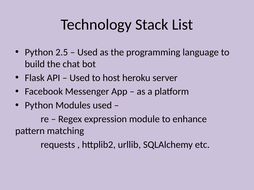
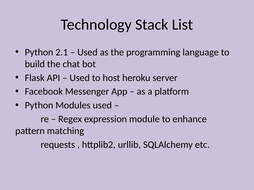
2.5: 2.5 -> 2.1
